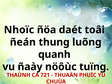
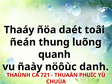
Nhoïc: Nhoïc -> Thaáy
tuïng: tuïng -> danh
